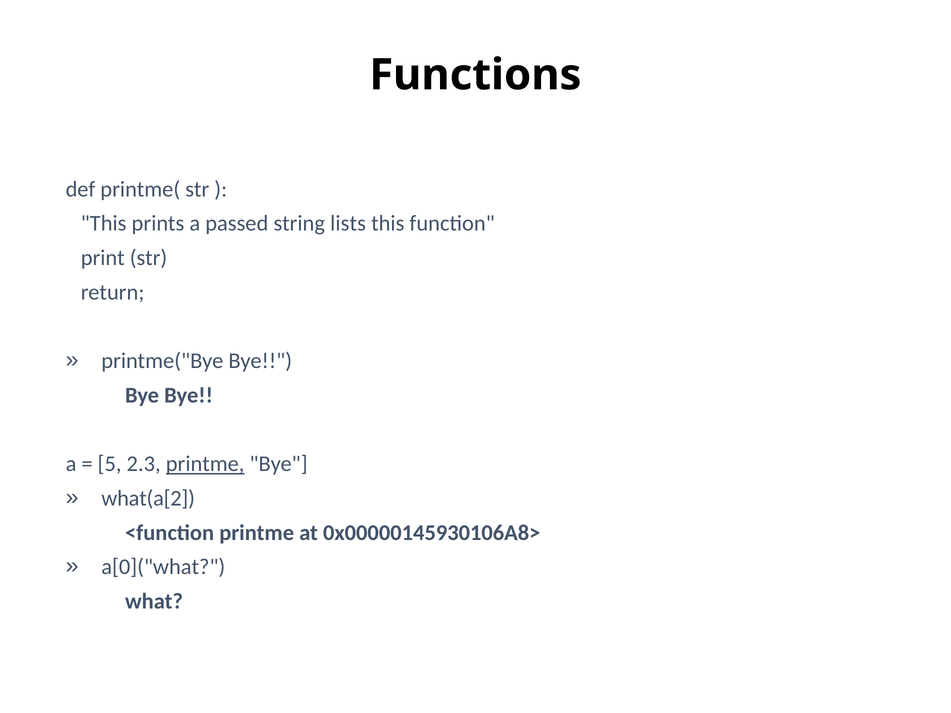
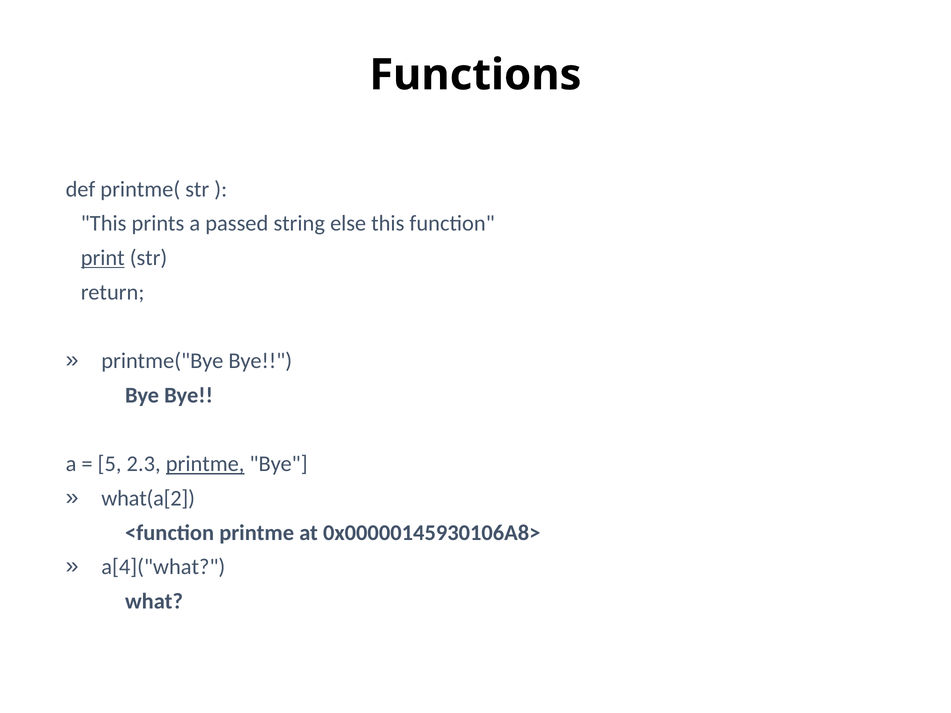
lists: lists -> else
print underline: none -> present
a[0]("what: a[0]("what -> a[4]("what
